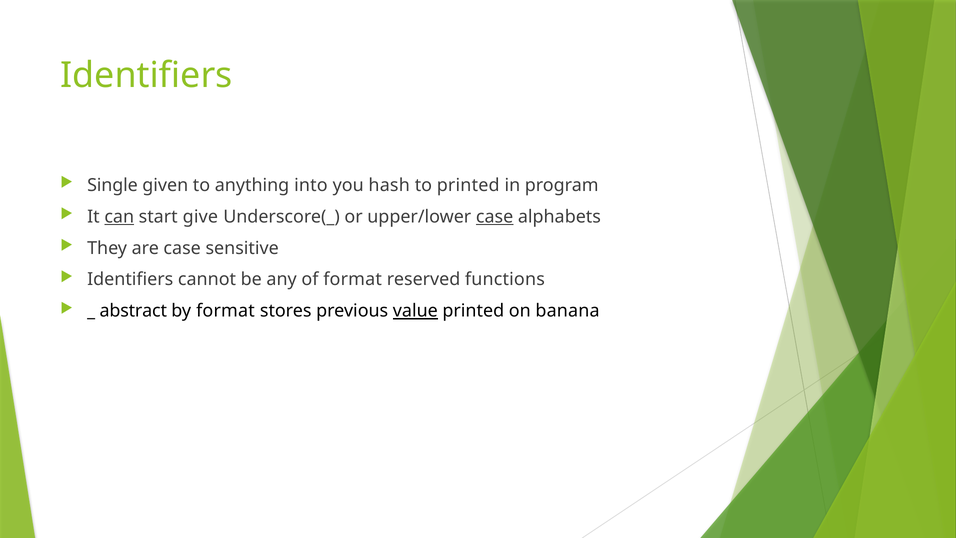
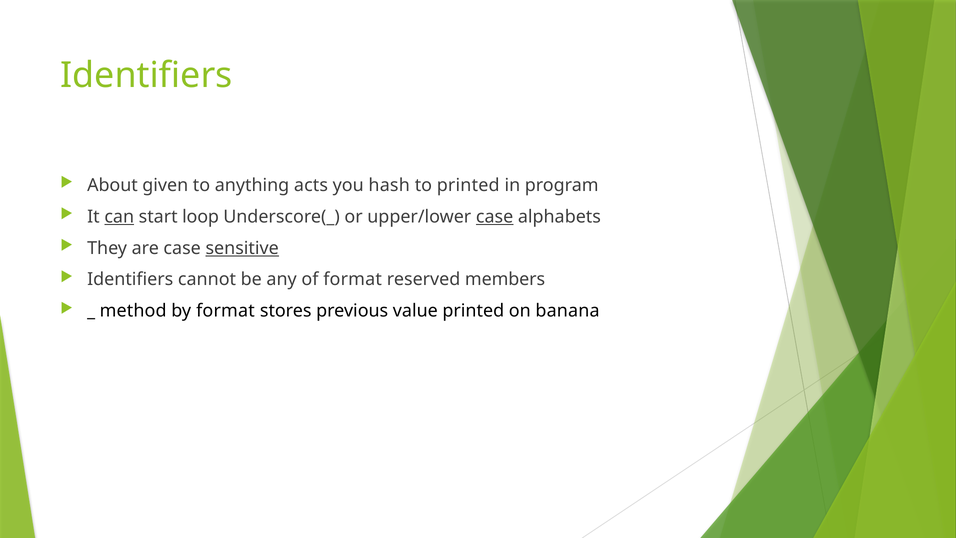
Single: Single -> About
into: into -> acts
give: give -> loop
sensitive underline: none -> present
functions: functions -> members
abstract: abstract -> method
value underline: present -> none
